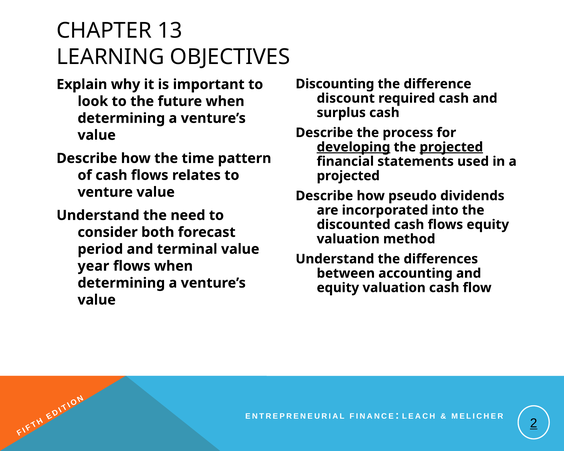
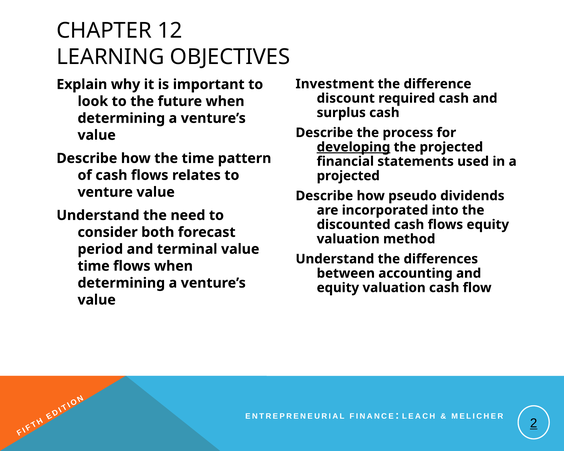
13: 13 -> 12
Discounting: Discounting -> Investment
projected at (451, 147) underline: present -> none
year at (93, 266): year -> time
